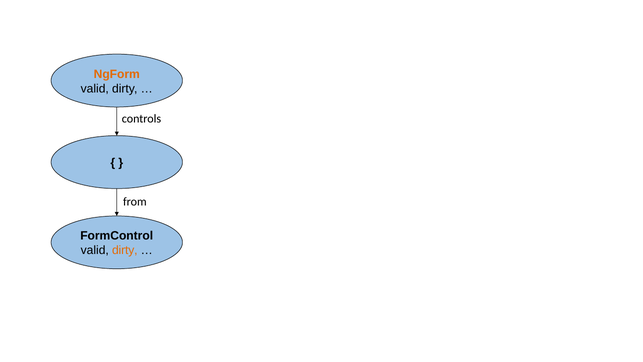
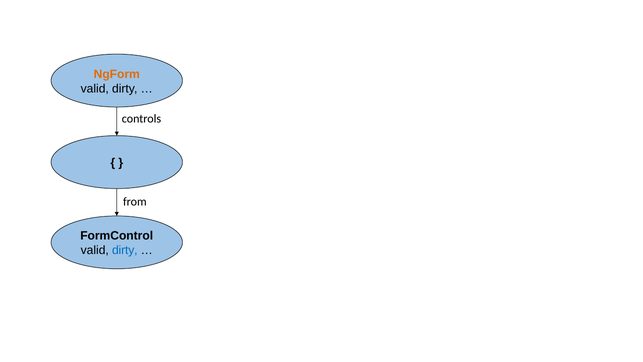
dirty at (125, 250) colour: orange -> blue
